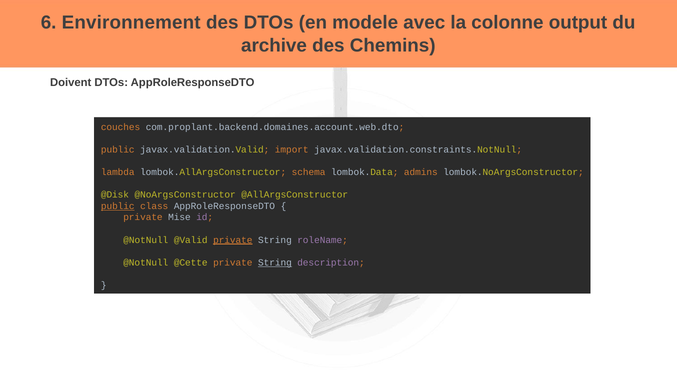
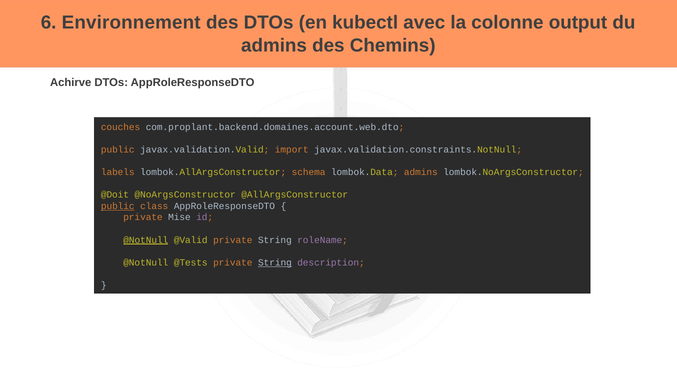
modele: modele -> kubectl
archive at (274, 45): archive -> admins
Doivent: Doivent -> Achirve
lambda: lambda -> labels
@Disk: @Disk -> @Doit
@NotNull at (146, 240) underline: none -> present
private at (233, 240) underline: present -> none
@Cette: @Cette -> @Tests
